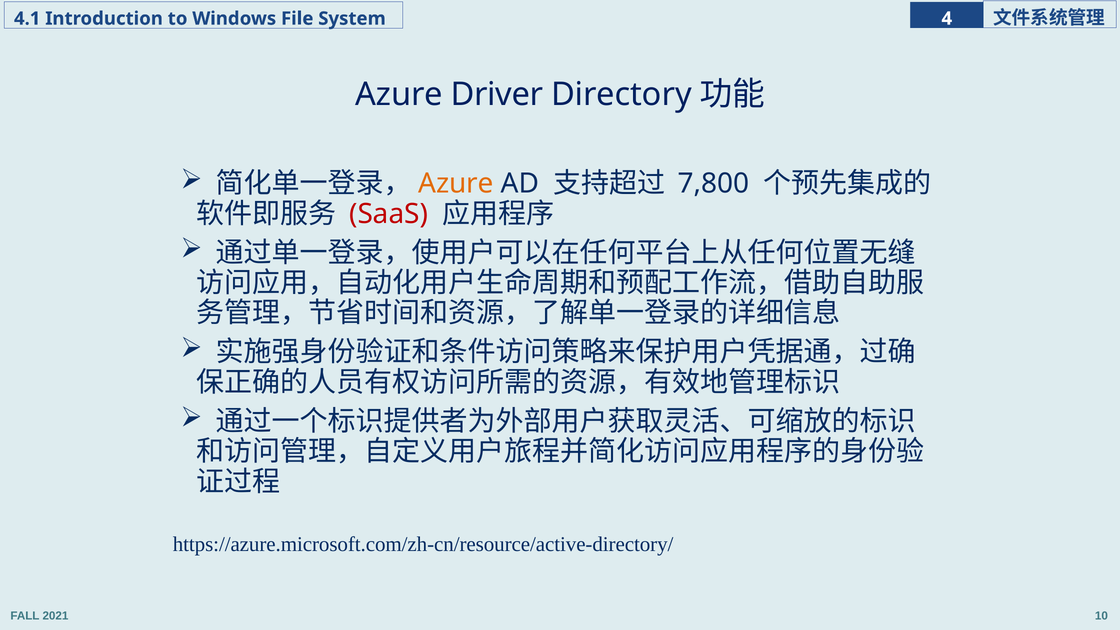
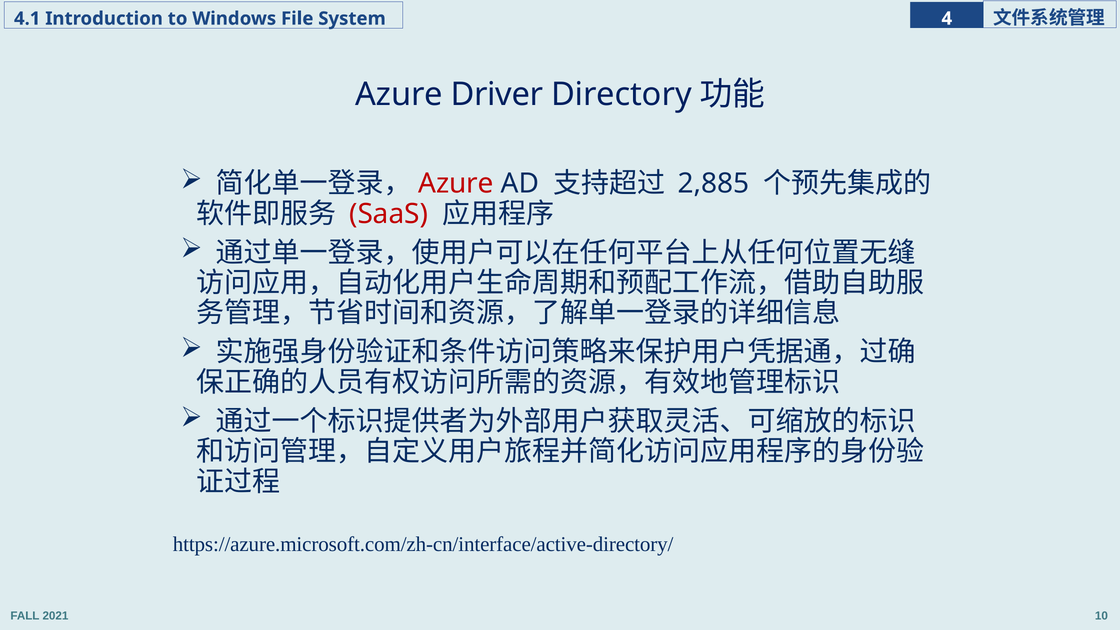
Azure at (456, 184) colour: orange -> red
7,800: 7,800 -> 2,885
https://azure.microsoft.com/zh-cn/resource/active-directory/: https://azure.microsoft.com/zh-cn/resource/active-directory/ -> https://azure.microsoft.com/zh-cn/interface/active-directory/
